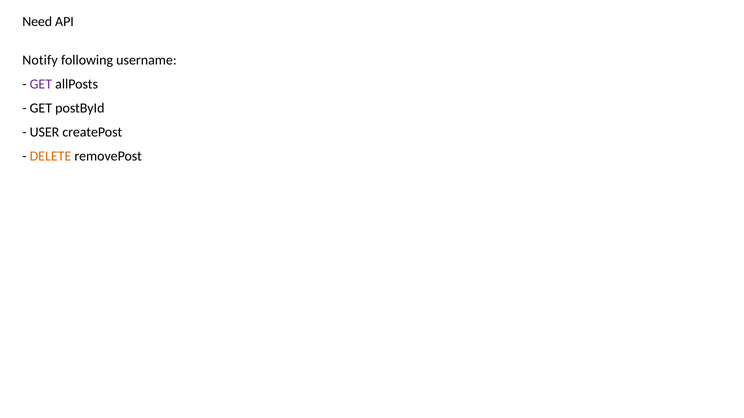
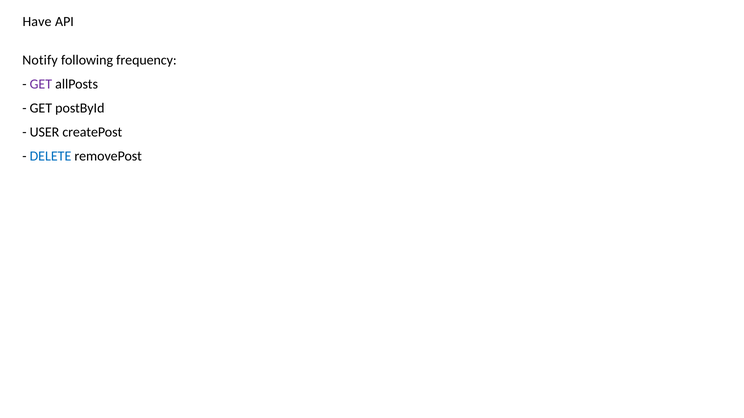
Need: Need -> Have
username: username -> frequency
DELETE colour: orange -> blue
